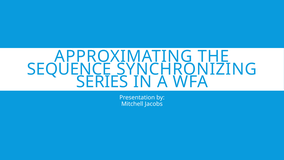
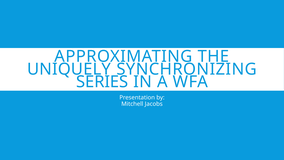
SEQUENCE: SEQUENCE -> UNIQUELY
